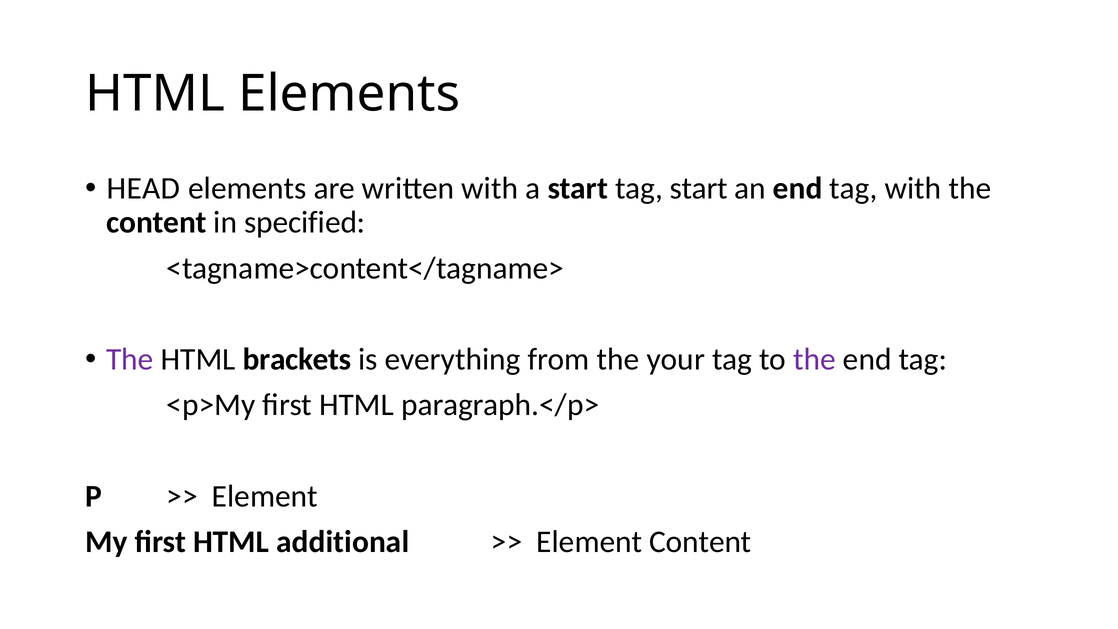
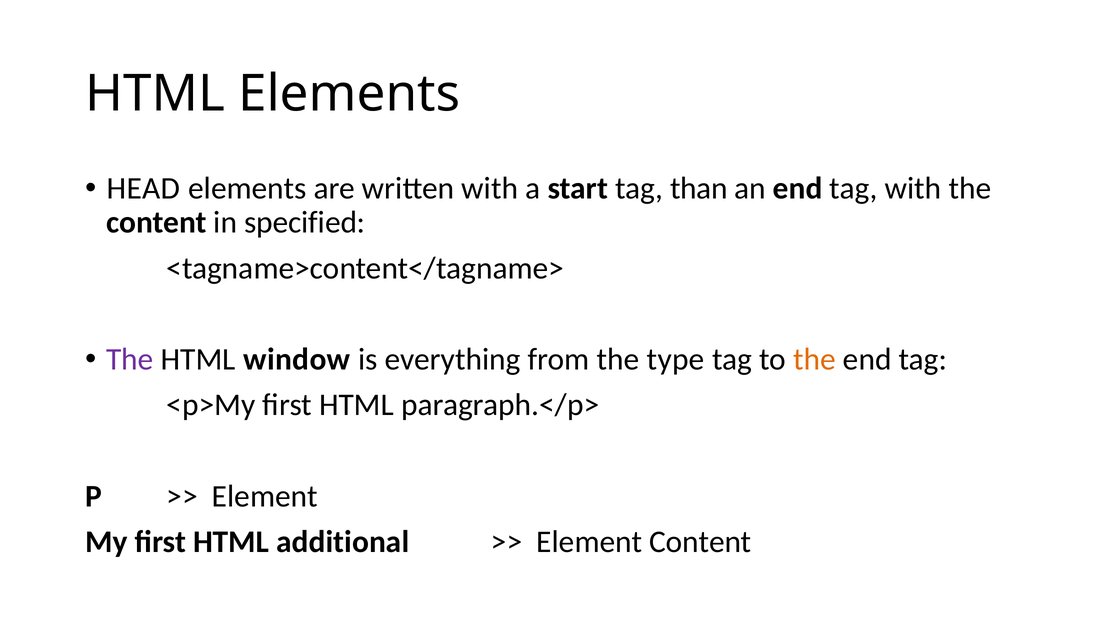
tag start: start -> than
brackets: brackets -> window
your: your -> type
the at (814, 359) colour: purple -> orange
